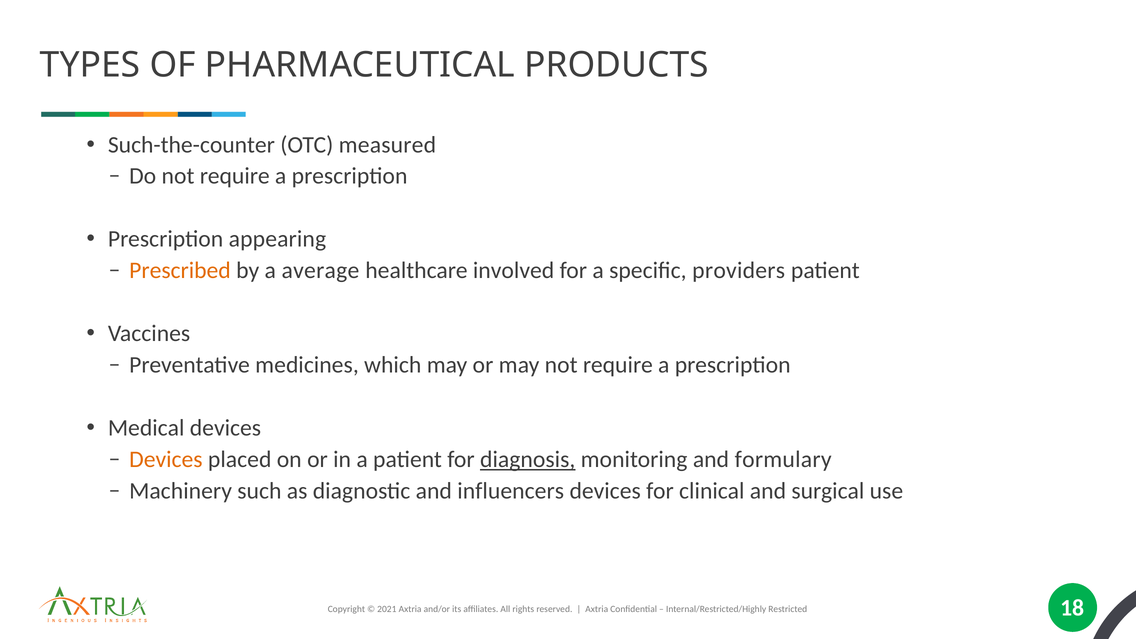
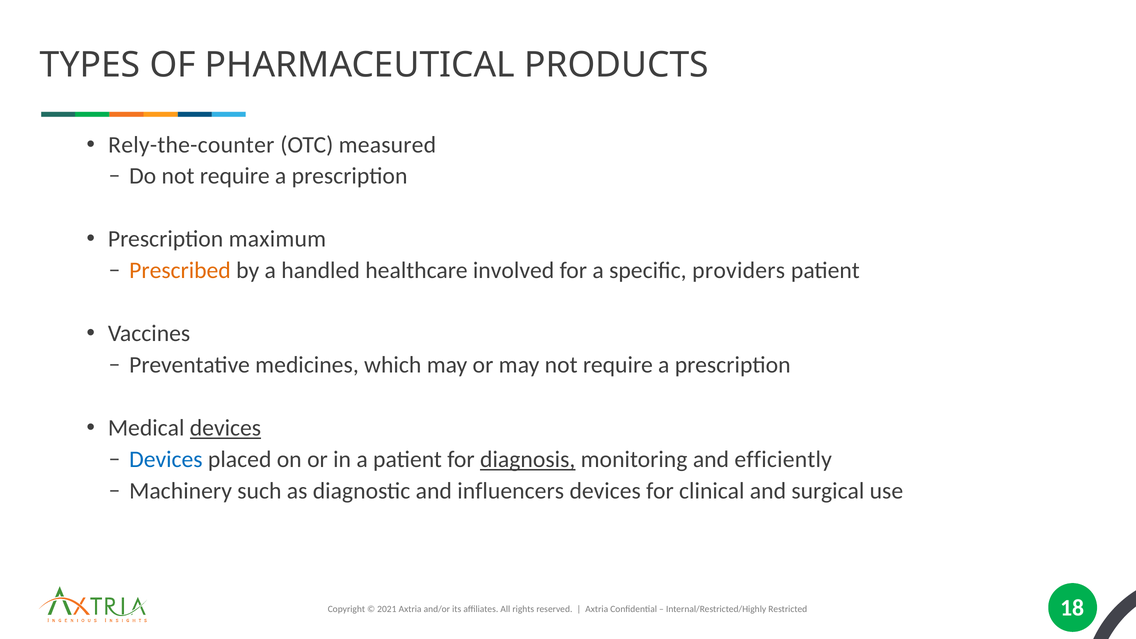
Such-the-counter: Such-the-counter -> Rely-the-counter
appearing: appearing -> maximum
average: average -> handled
devices at (225, 428) underline: none -> present
Devices at (166, 459) colour: orange -> blue
formulary: formulary -> efficiently
